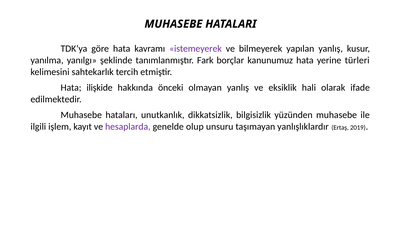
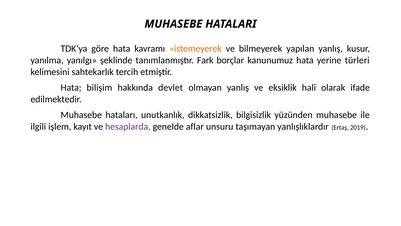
istemeyerek colour: purple -> orange
ilişkide: ilişkide -> bilişim
önceki: önceki -> devlet
olup: olup -> aflar
